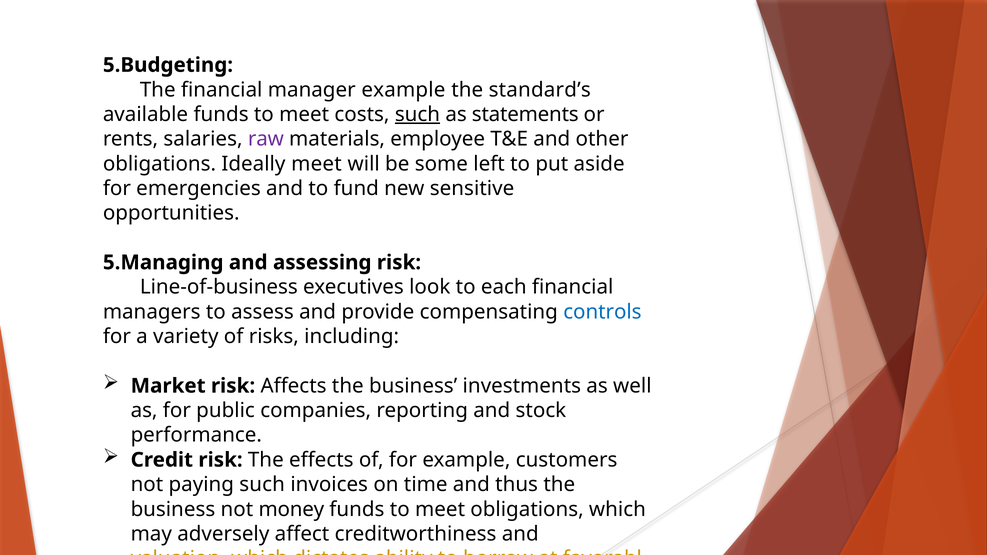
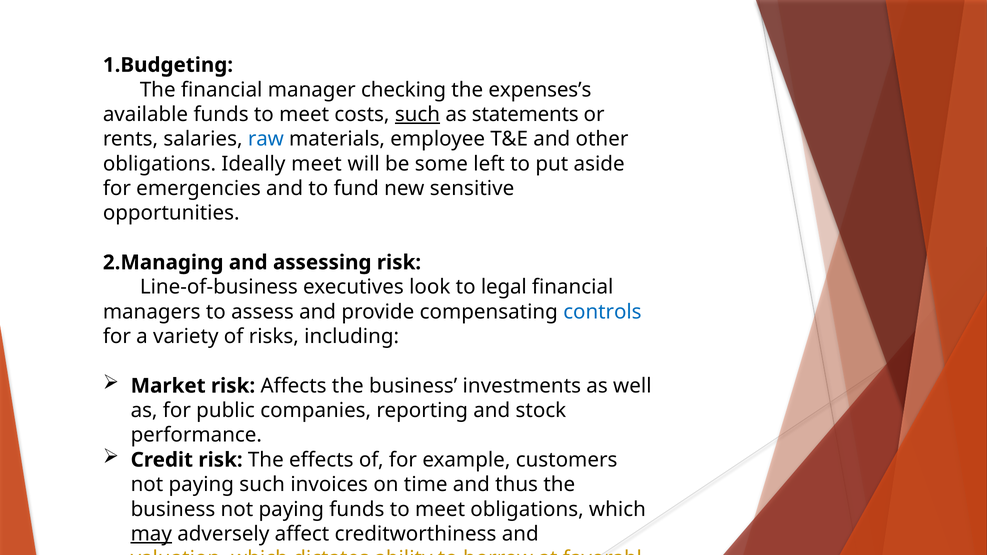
5.Budgeting: 5.Budgeting -> 1.Budgeting
manager example: example -> checking
standard’s: standard’s -> expenses’s
raw colour: purple -> blue
5.Managing: 5.Managing -> 2.Managing
each: each -> legal
business not money: money -> paying
may underline: none -> present
